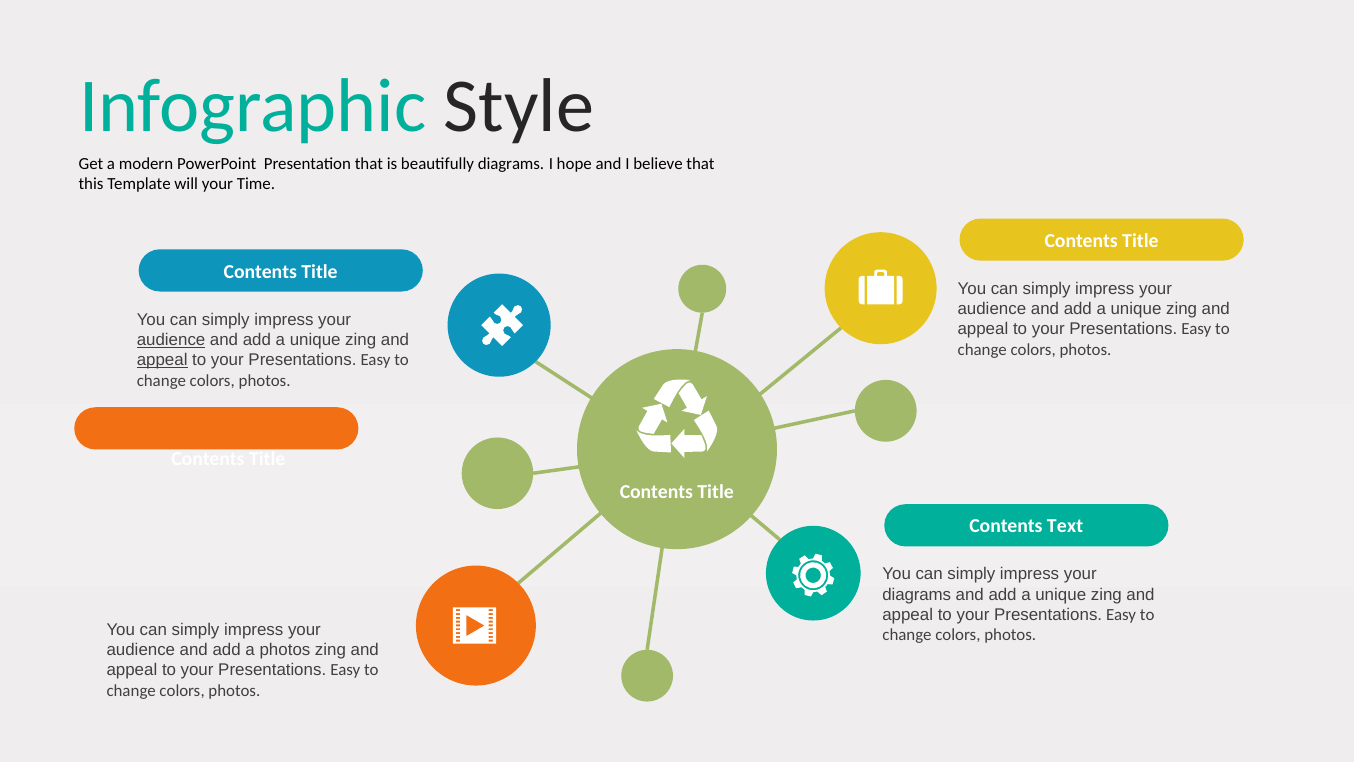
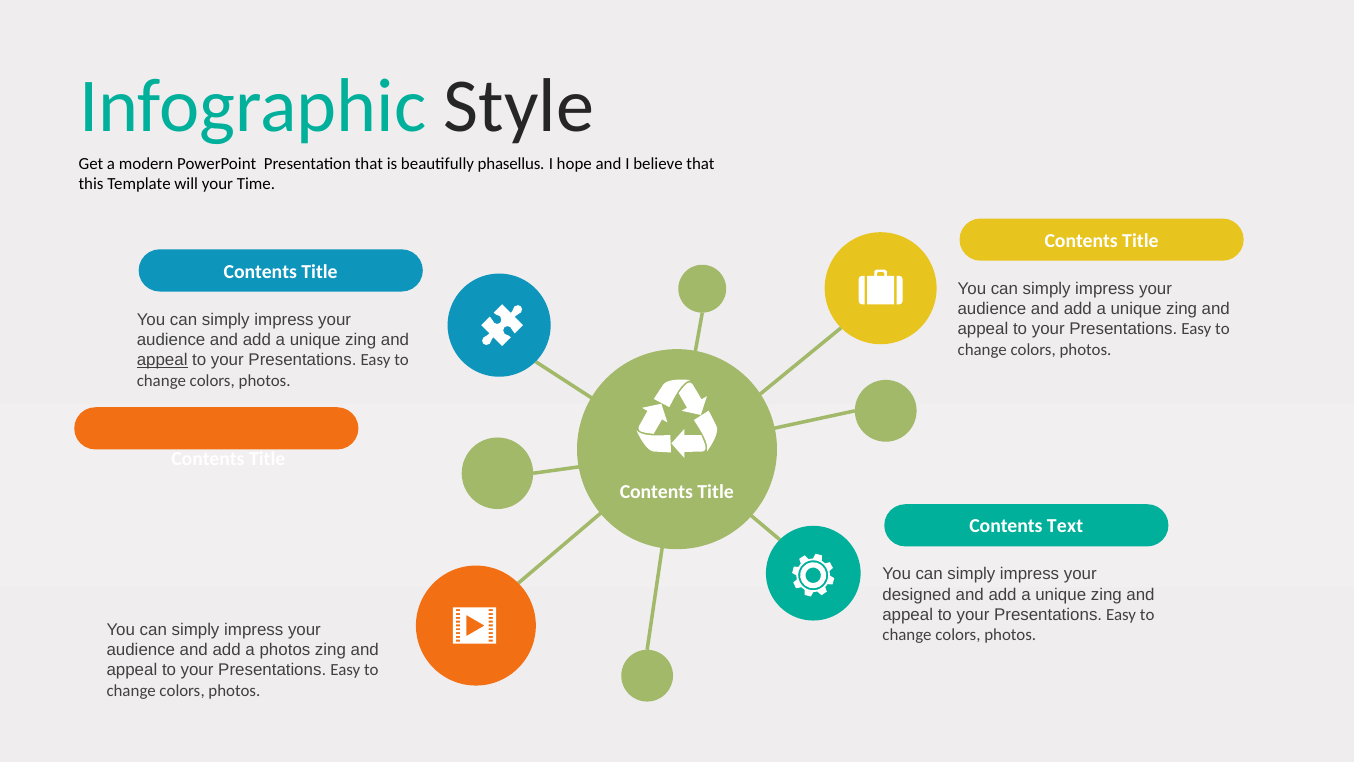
beautifully diagrams: diagrams -> phasellus
audience at (171, 340) underline: present -> none
diagrams at (917, 594): diagrams -> designed
